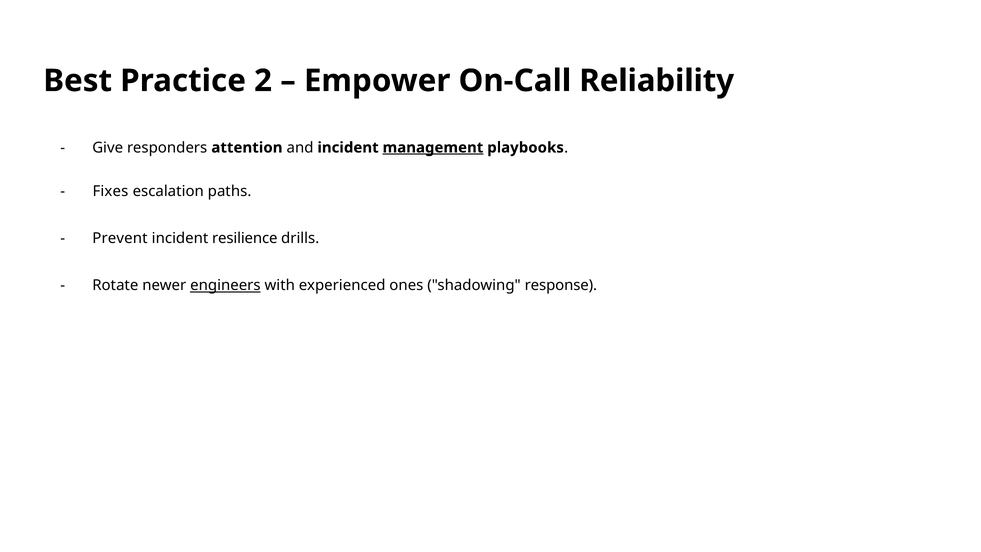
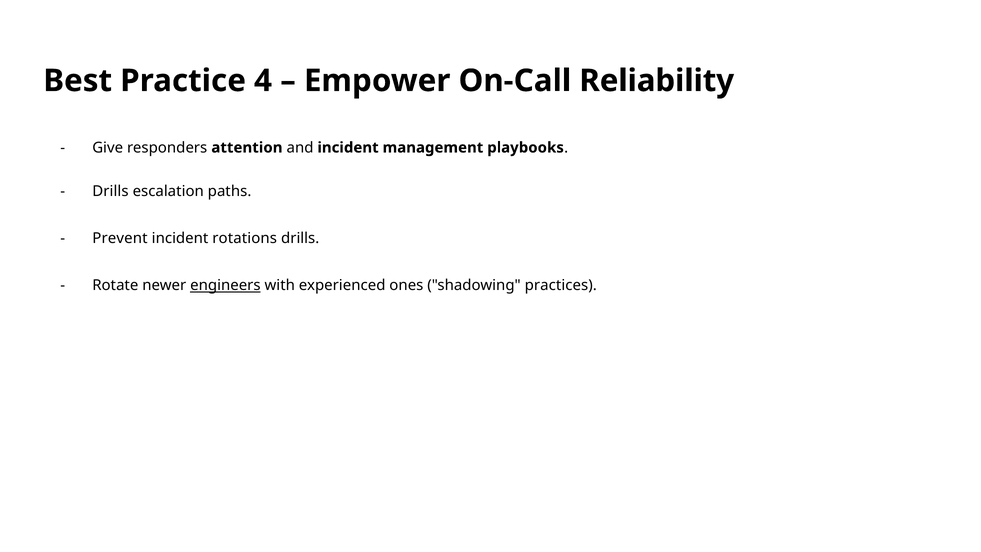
2: 2 -> 4
management underline: present -> none
Fixes at (110, 191): Fixes -> Drills
resilience: resilience -> rotations
response: response -> practices
